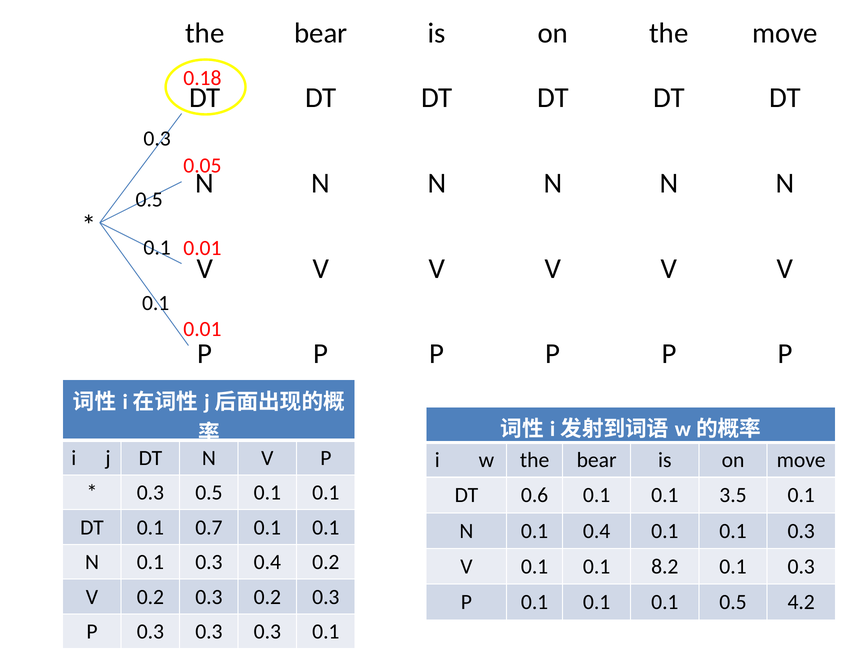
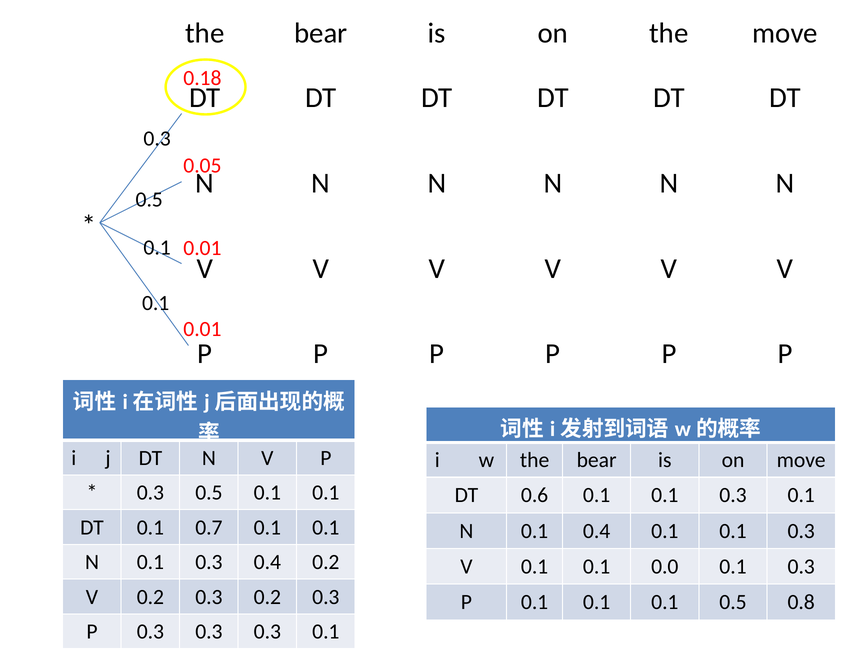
0.6 0.1 0.1 3.5: 3.5 -> 0.3
8.2: 8.2 -> 0.0
4.2: 4.2 -> 0.8
